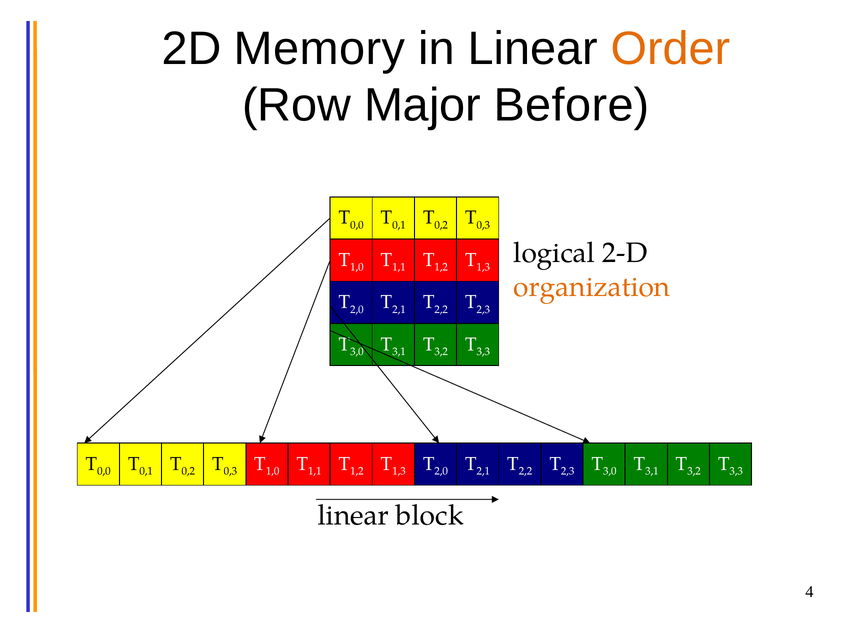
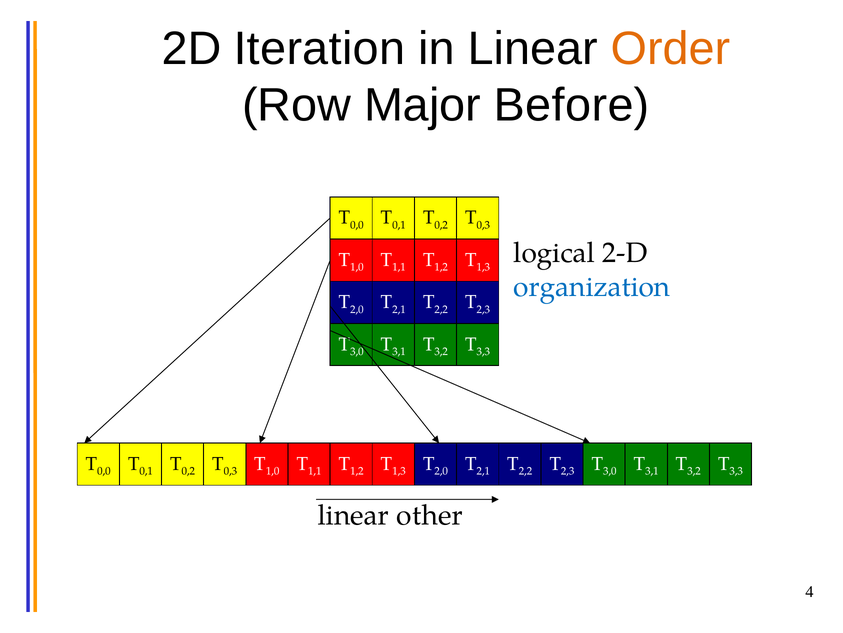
Memory: Memory -> Iteration
organization colour: orange -> blue
block: block -> other
